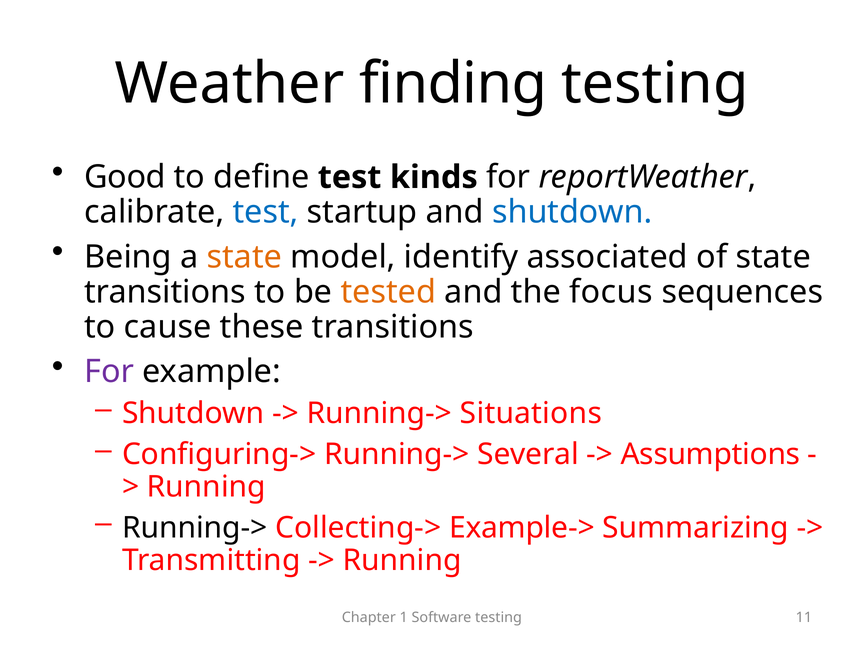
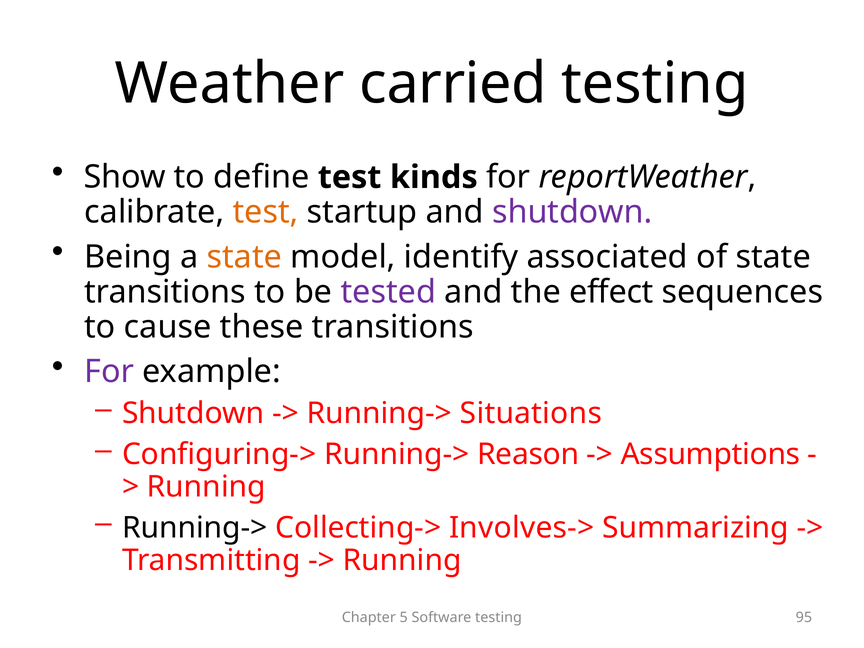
finding: finding -> carried
Good: Good -> Show
test at (266, 212) colour: blue -> orange
shutdown at (572, 212) colour: blue -> purple
tested colour: orange -> purple
focus: focus -> effect
Several: Several -> Reason
Example->: Example-> -> Involves->
1: 1 -> 5
11: 11 -> 95
